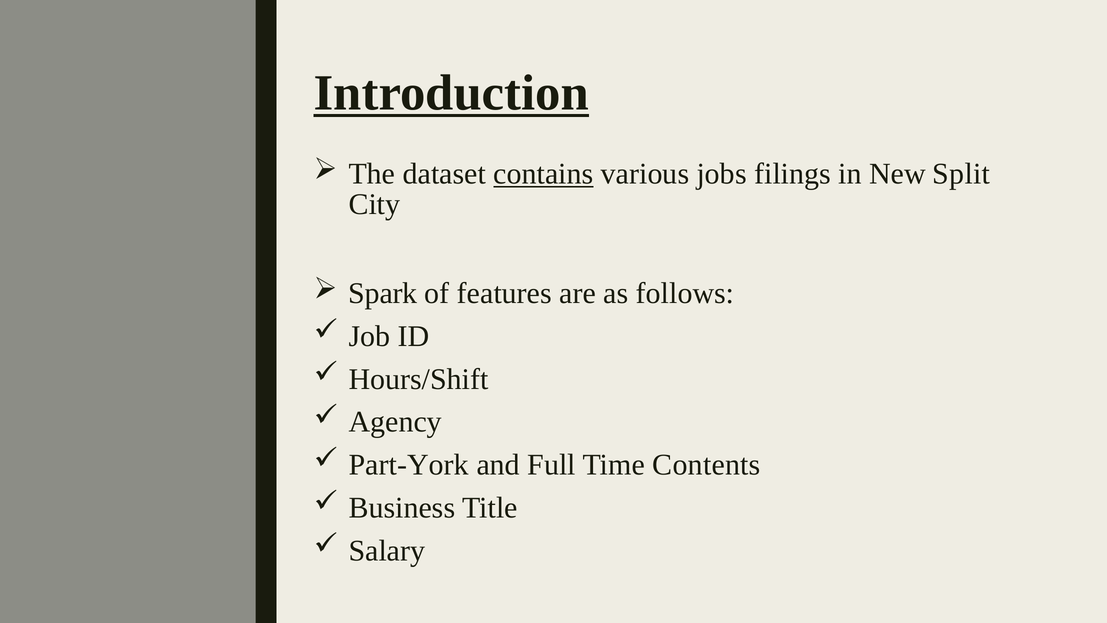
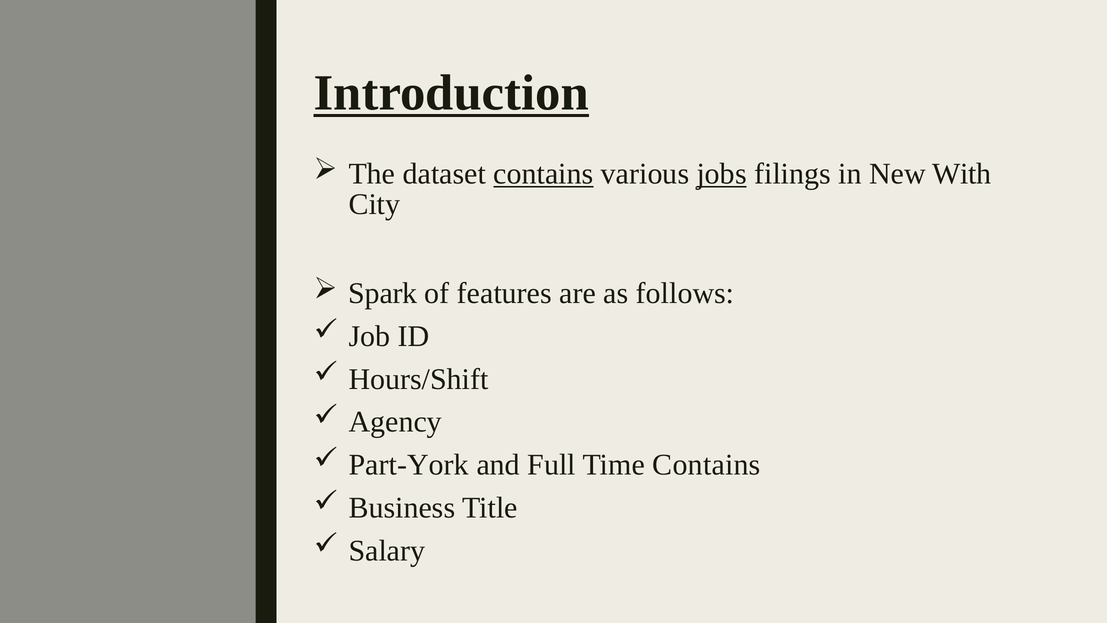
jobs underline: none -> present
Split: Split -> With
Time Contents: Contents -> Contains
